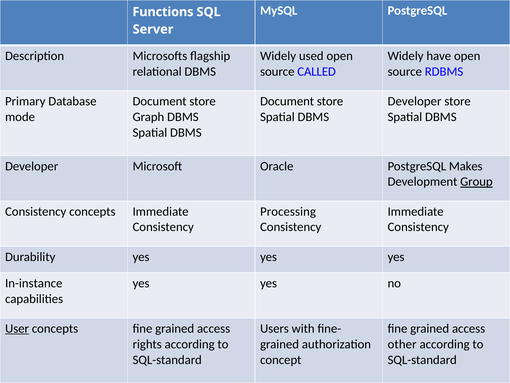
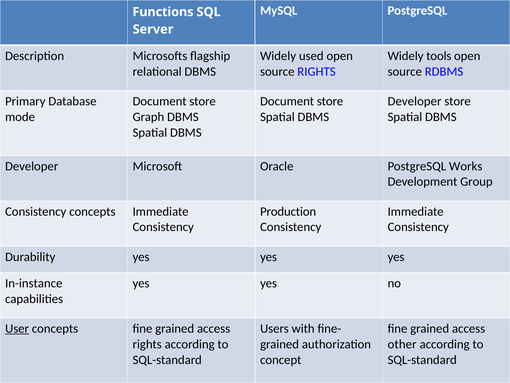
have: have -> tools
source CALLED: CALLED -> RIGHTS
Makes: Makes -> Works
Group underline: present -> none
Processing: Processing -> Production
